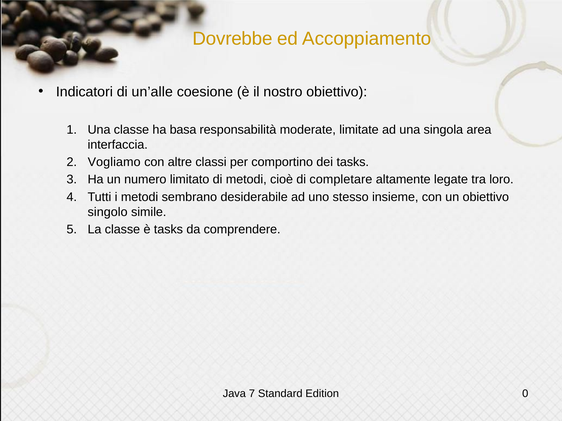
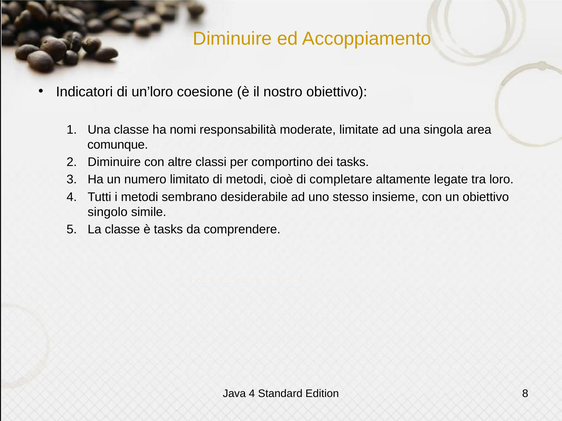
Dovrebbe at (233, 39): Dovrebbe -> Diminuire
un’alle: un’alle -> un’loro
basa: basa -> nomi
interfaccia: interfaccia -> comunque
2 Vogliamo: Vogliamo -> Diminuire
Java 7: 7 -> 4
0: 0 -> 8
